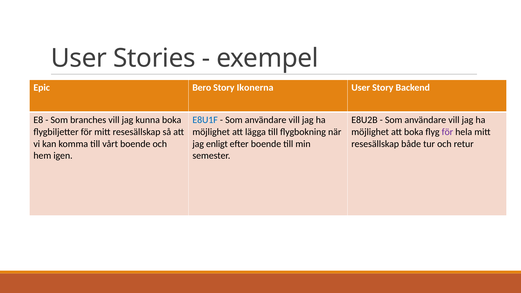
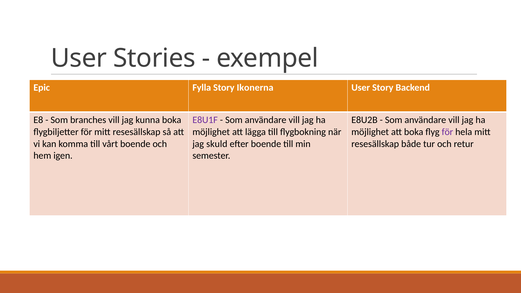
Bero: Bero -> Fylla
E8U1F colour: blue -> purple
enligt: enligt -> skuld
